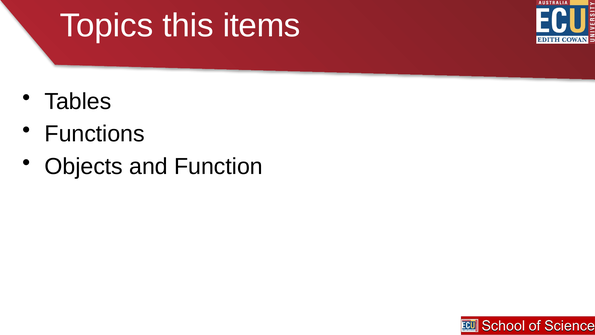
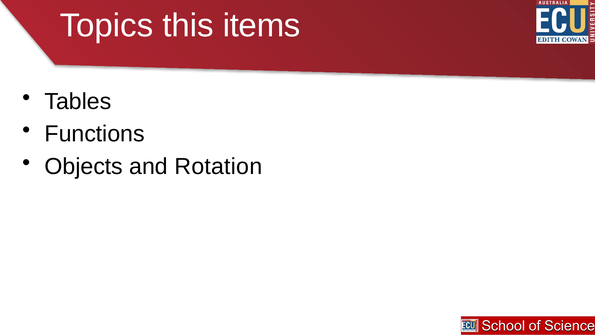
Function: Function -> Rotation
